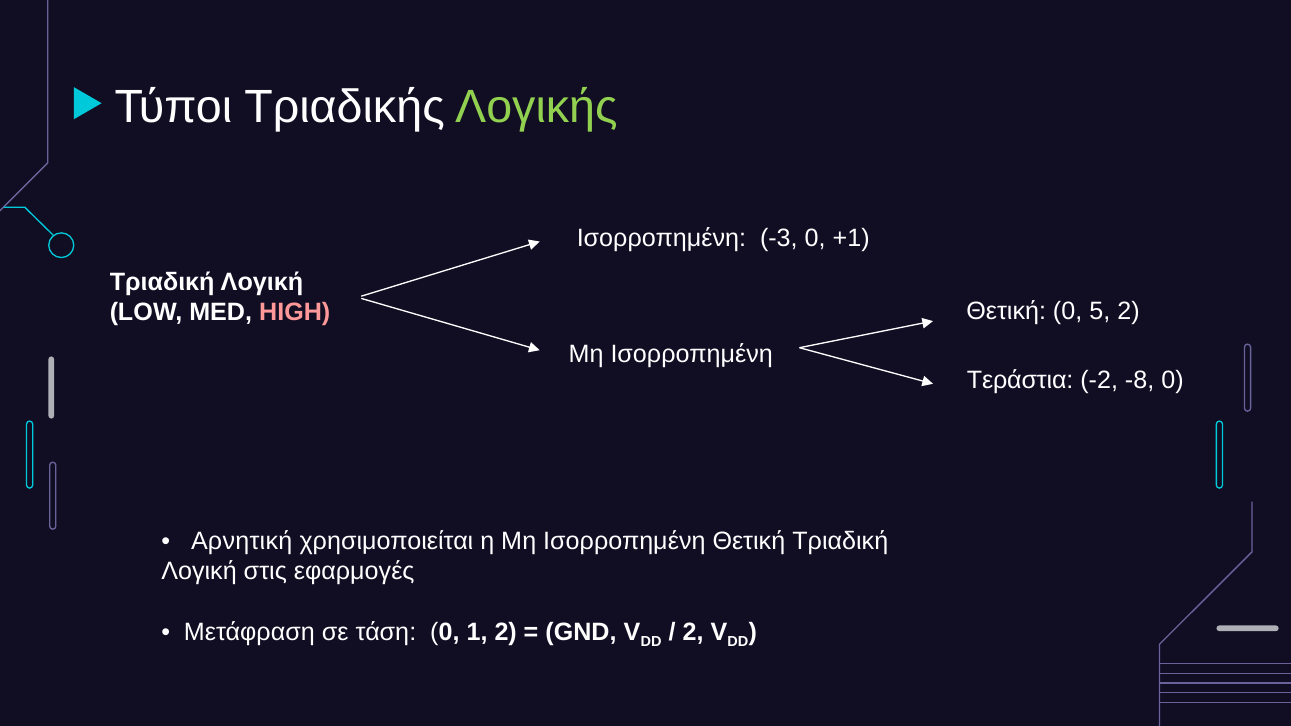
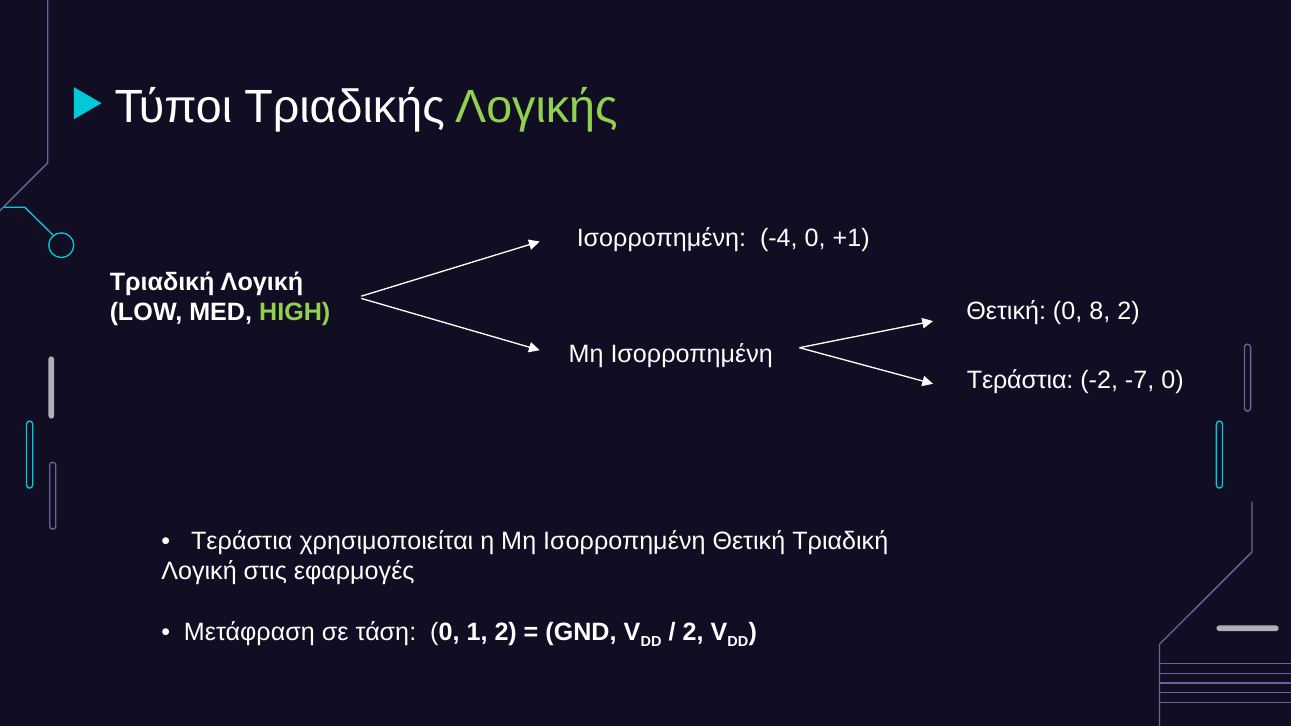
-3: -3 -> -4
5: 5 -> 8
HIGH colour: pink -> light green
-8: -8 -> -7
Αρνητική at (242, 542): Αρνητική -> Τεράστια
